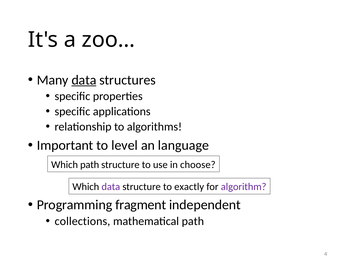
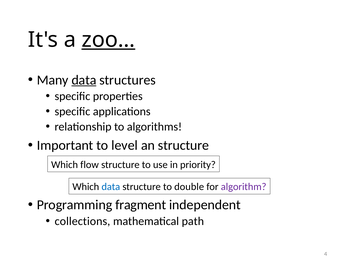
zoo… underline: none -> present
an language: language -> structure
Which path: path -> flow
choose: choose -> priority
data at (111, 187) colour: purple -> blue
exactly: exactly -> double
